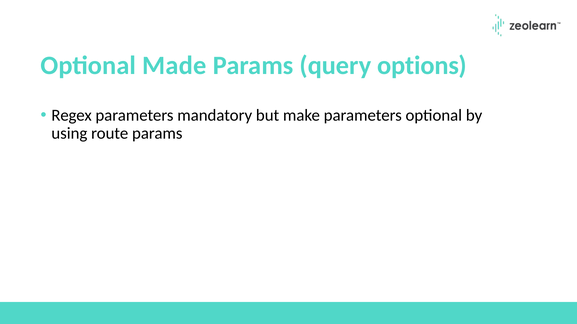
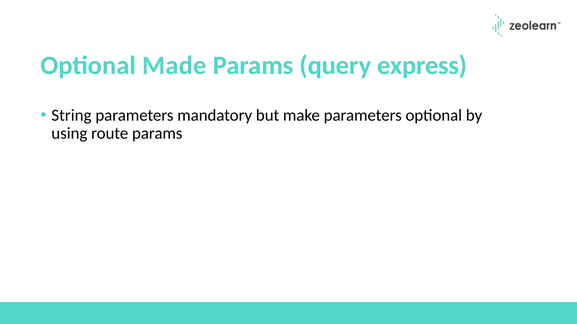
options: options -> express
Regex: Regex -> String
